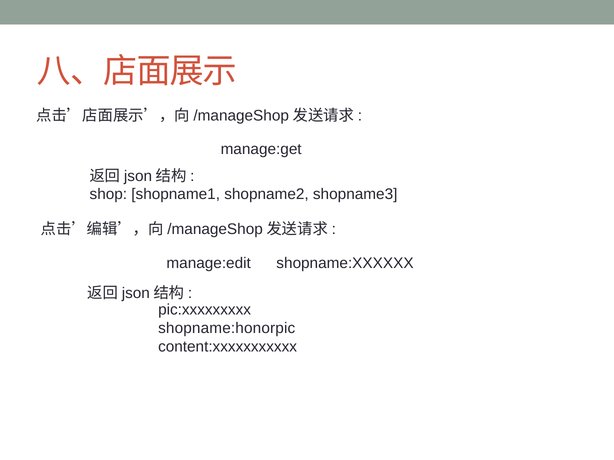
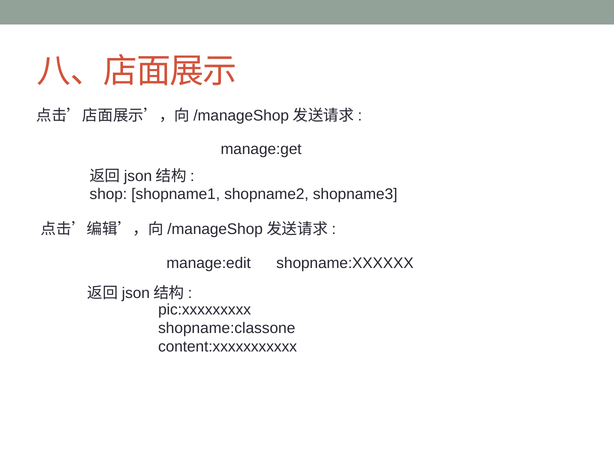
shopname:honorpic: shopname:honorpic -> shopname:classone
